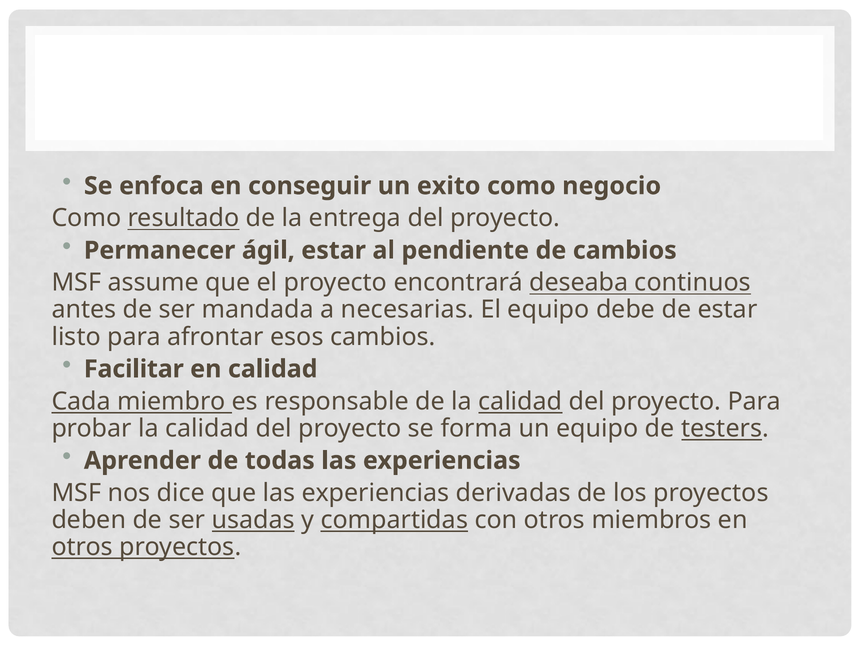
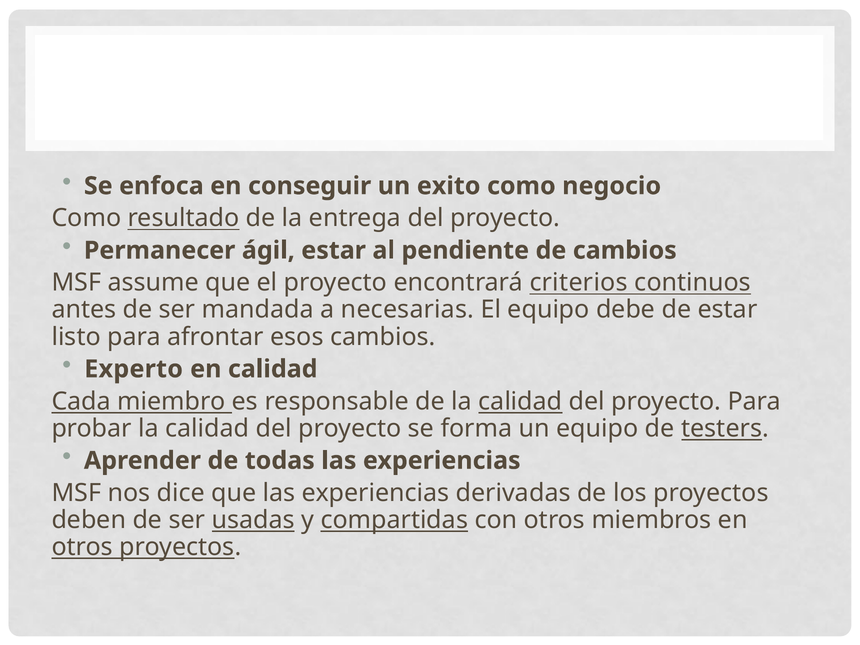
deseaba: deseaba -> criterios
Facilitar: Facilitar -> Experto
